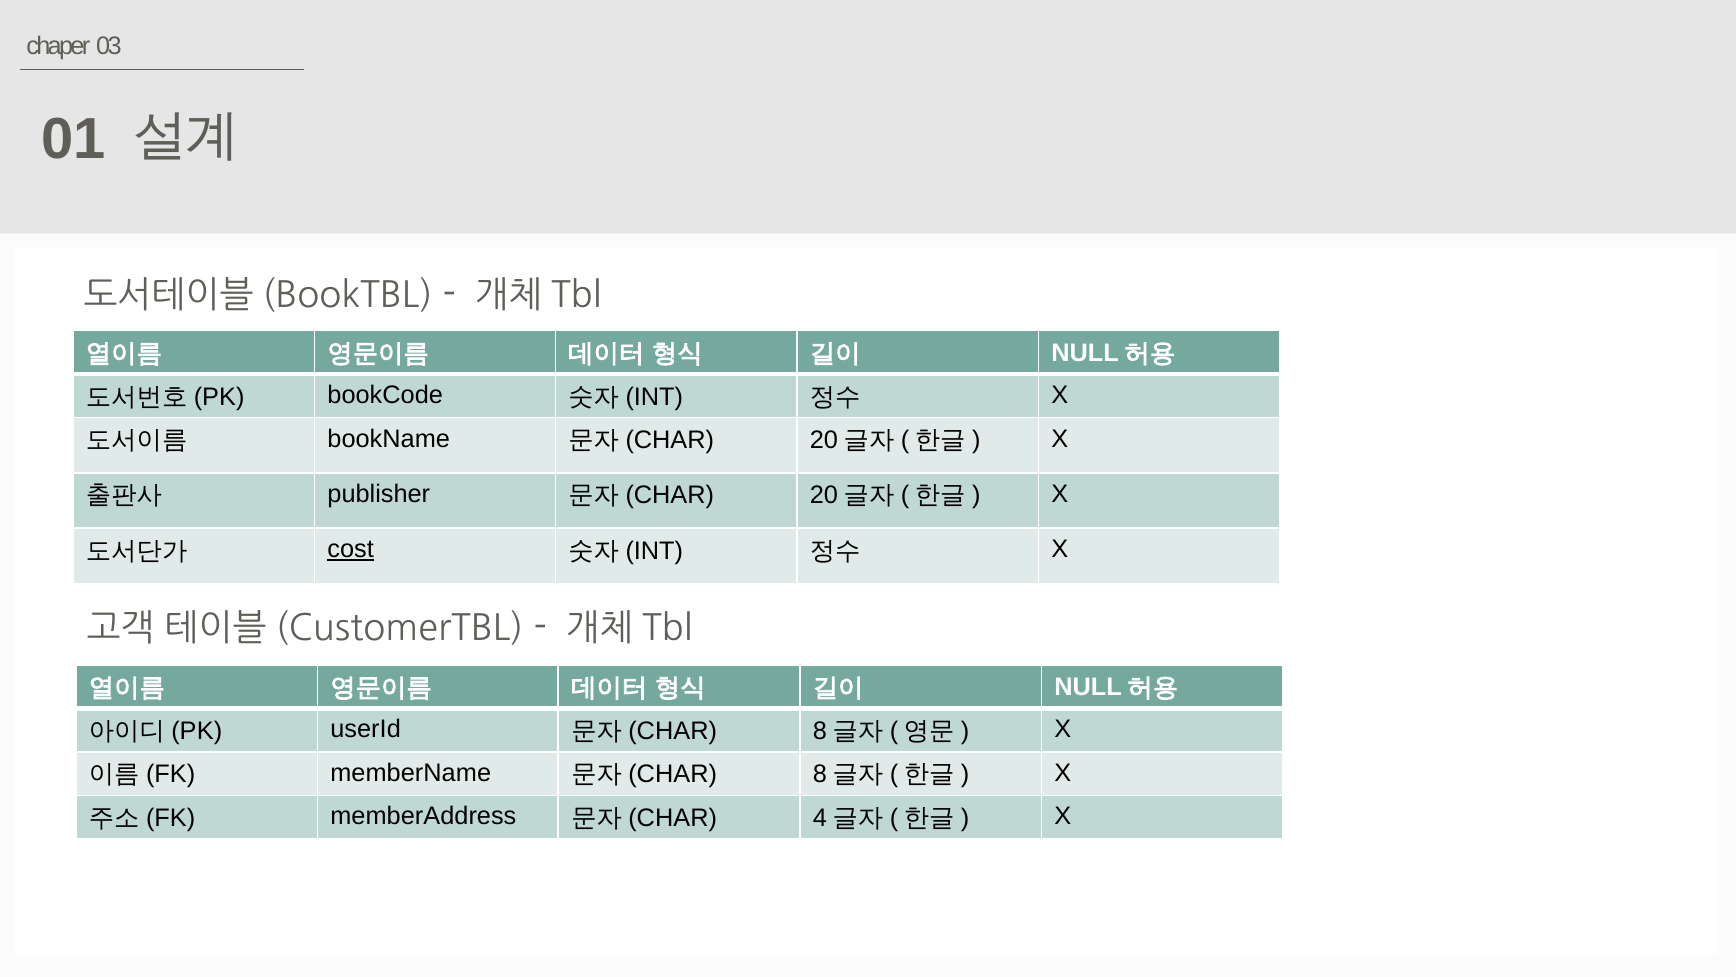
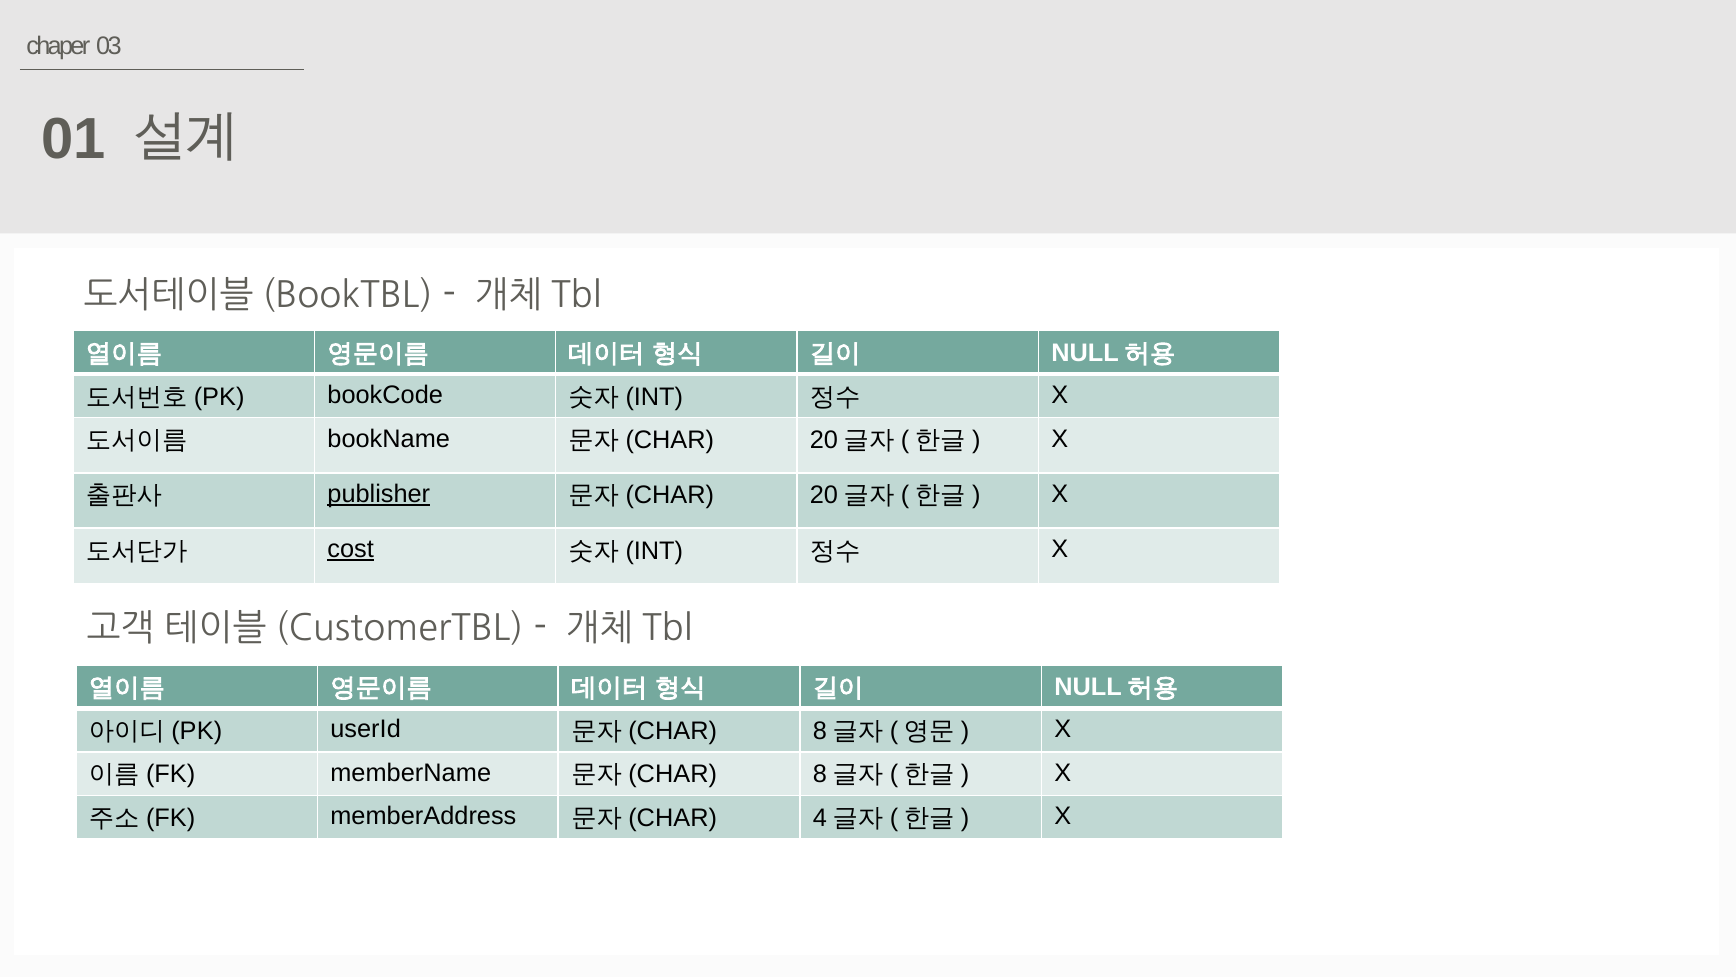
publisher underline: none -> present
